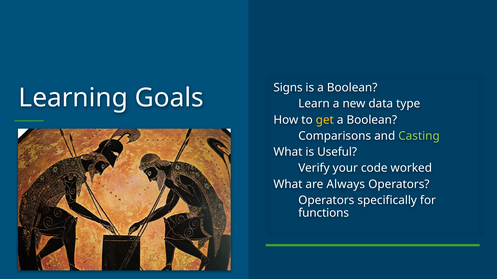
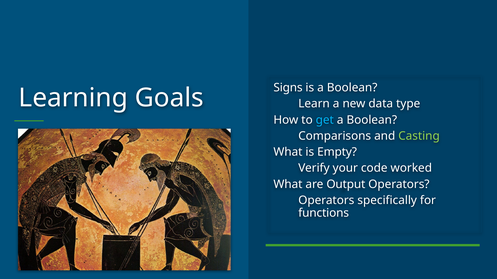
get colour: yellow -> light blue
Useful: Useful -> Empty
Always: Always -> Output
